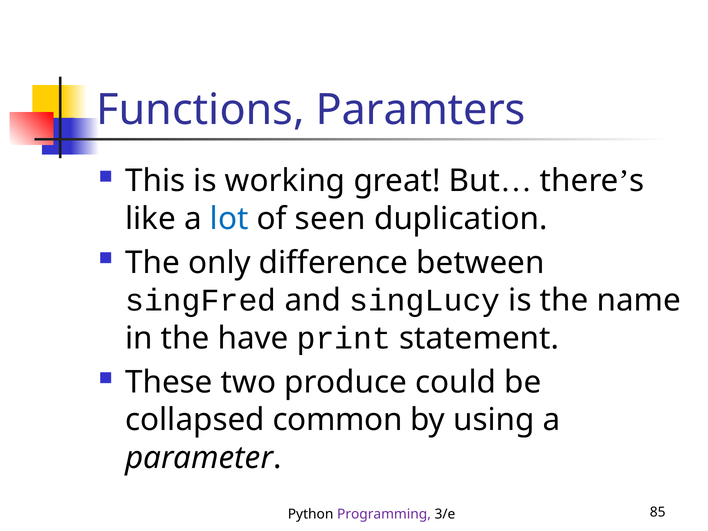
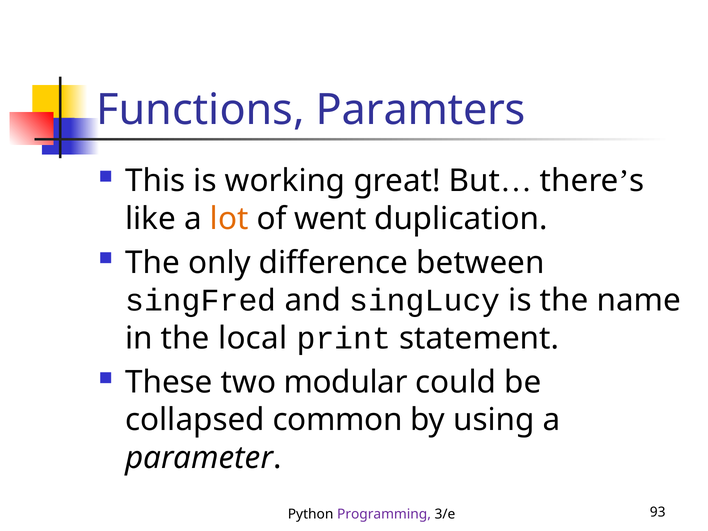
lot colour: blue -> orange
seen: seen -> went
have: have -> local
produce: produce -> modular
85: 85 -> 93
